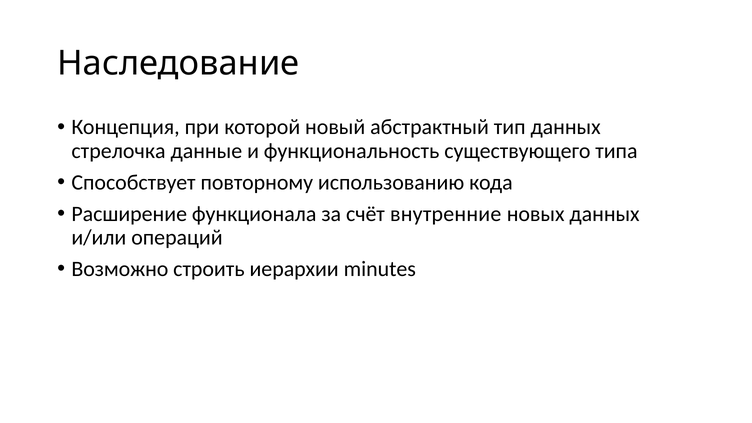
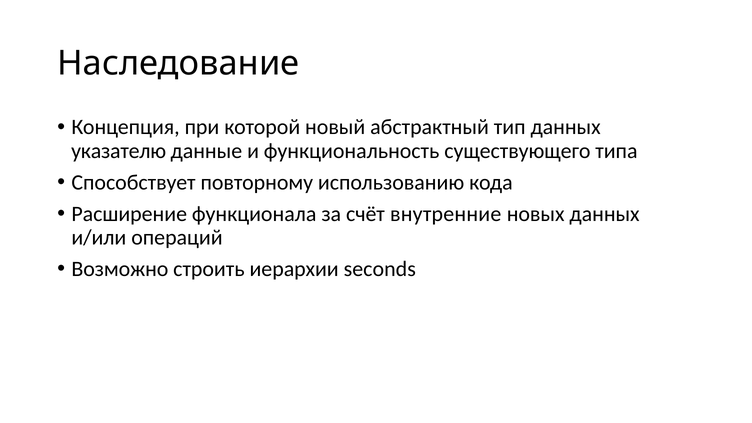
стрелочка: стрелочка -> указателю
minutes: minutes -> seconds
